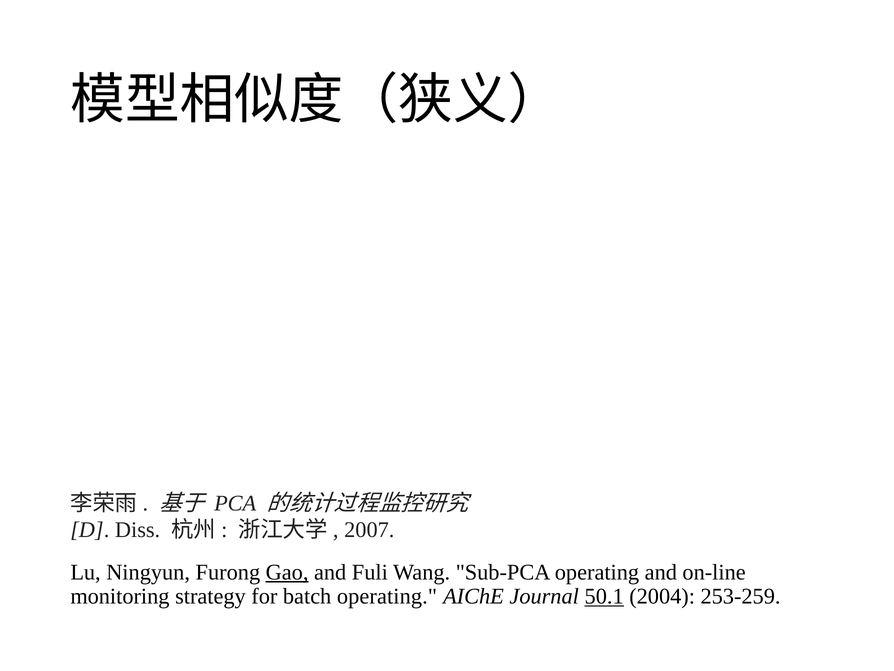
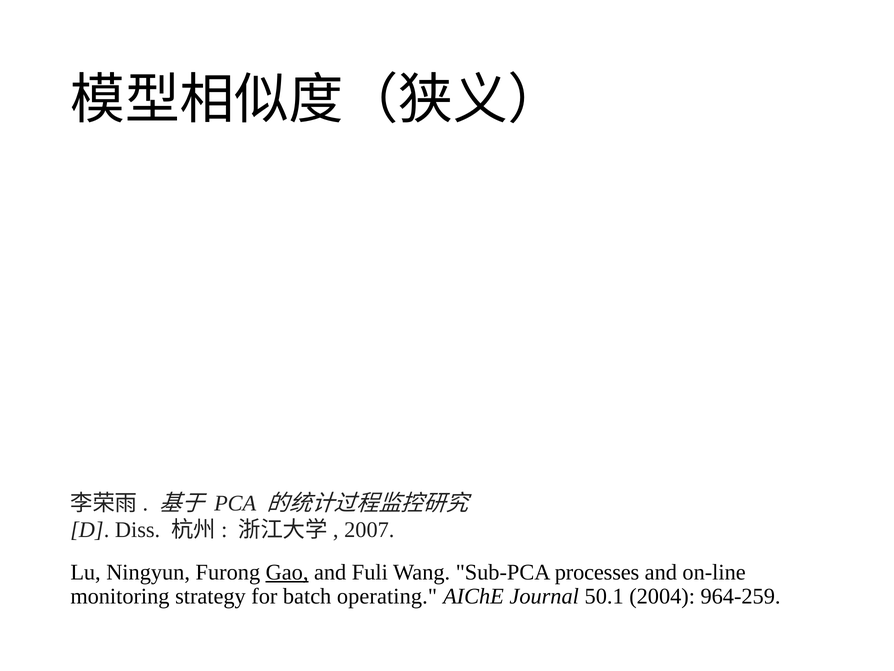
Sub‐PCA operating: operating -> processes
50.1 underline: present -> none
253-259: 253-259 -> 964-259
